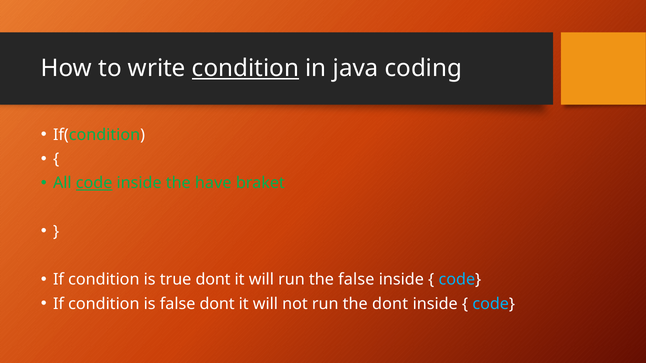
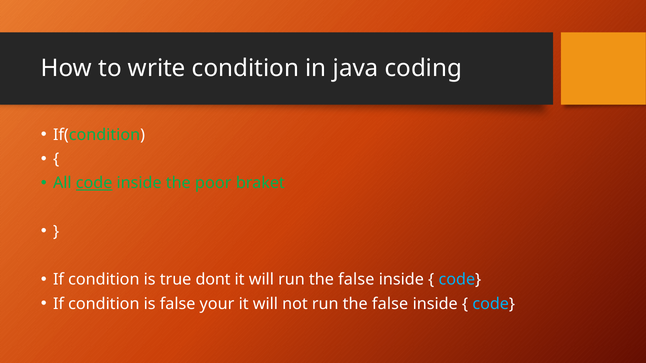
condition at (245, 68) underline: present -> none
have: have -> poor
false dont: dont -> your
not run the dont: dont -> false
